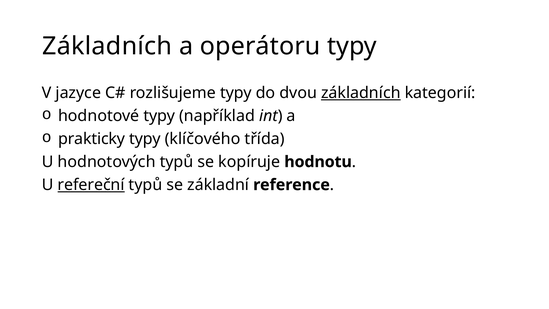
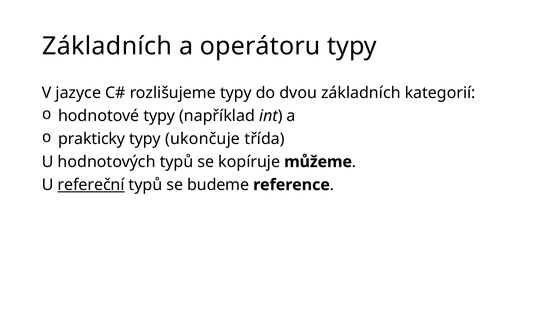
základních at (361, 93) underline: present -> none
klíčového: klíčového -> ukončuje
hodnotu: hodnotu -> můžeme
základní: základní -> budeme
